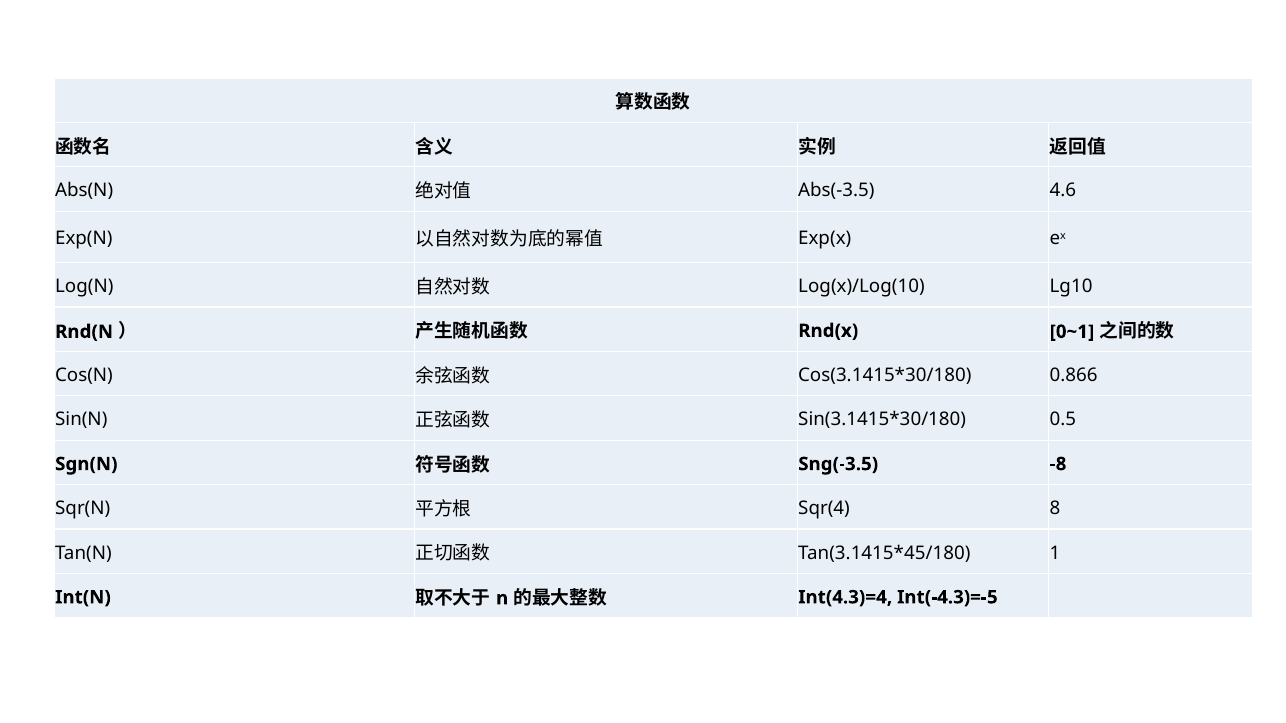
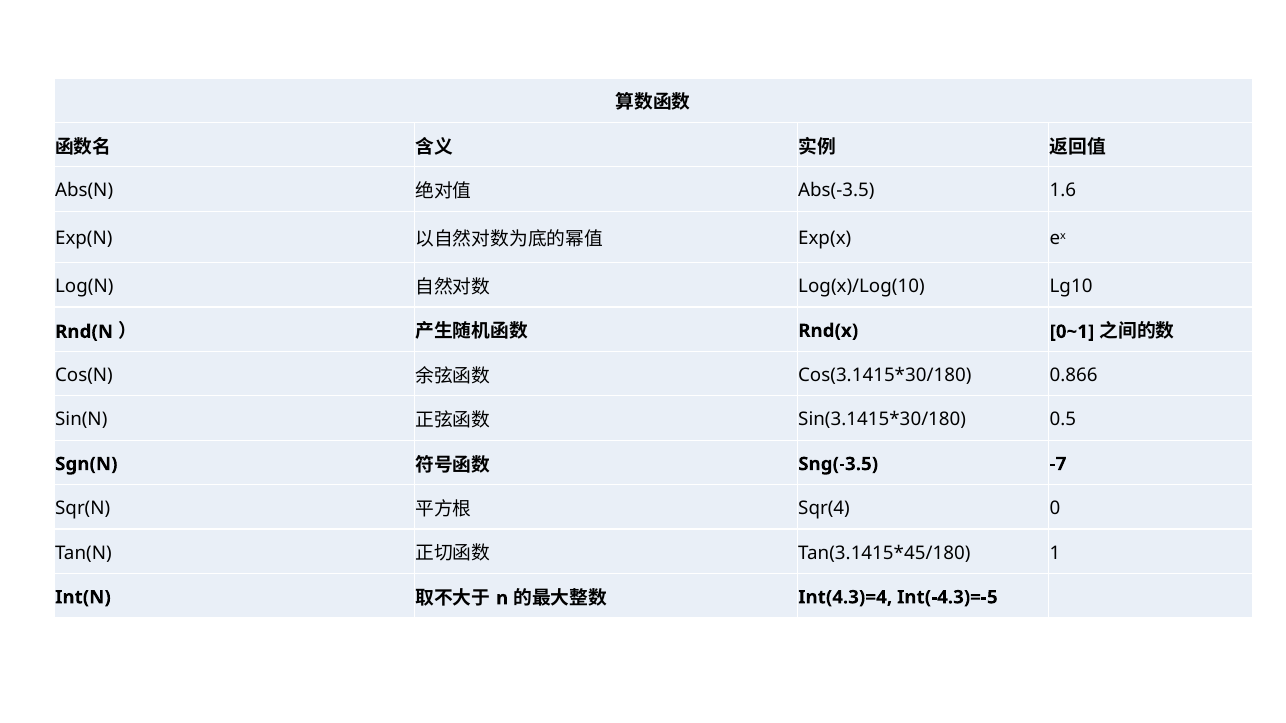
4.6: 4.6 -> 1.6
-8: -8 -> -7
8: 8 -> 0
